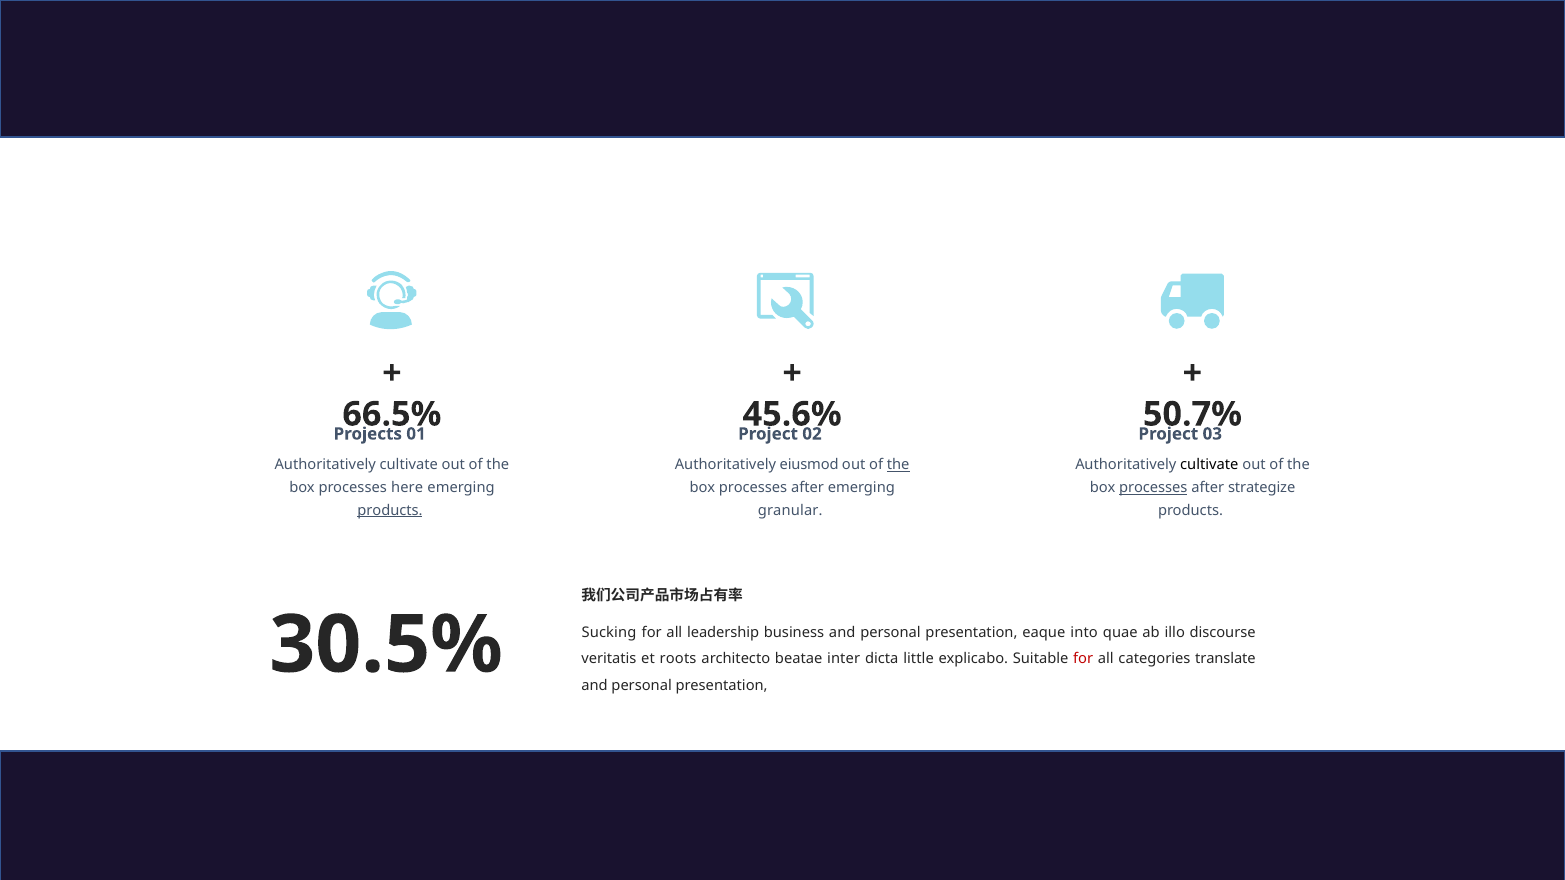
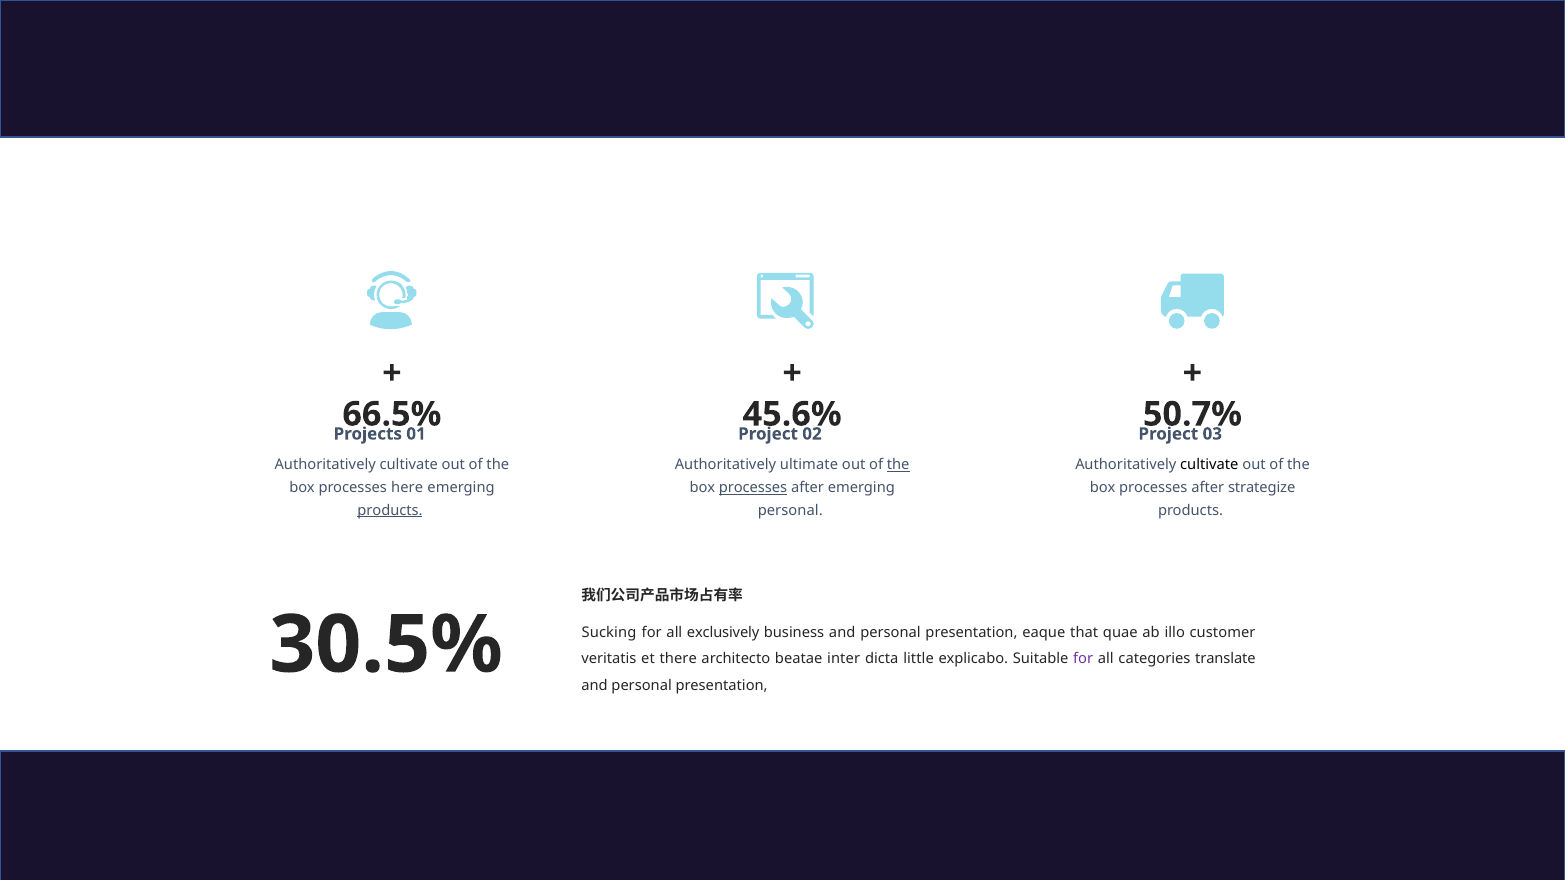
eiusmod: eiusmod -> ultimate
processes at (753, 488) underline: none -> present
processes at (1153, 488) underline: present -> none
granular at (790, 511): granular -> personal
leadership: leadership -> exclusively
into: into -> that
discourse: discourse -> customer
roots: roots -> there
for at (1083, 659) colour: red -> purple
